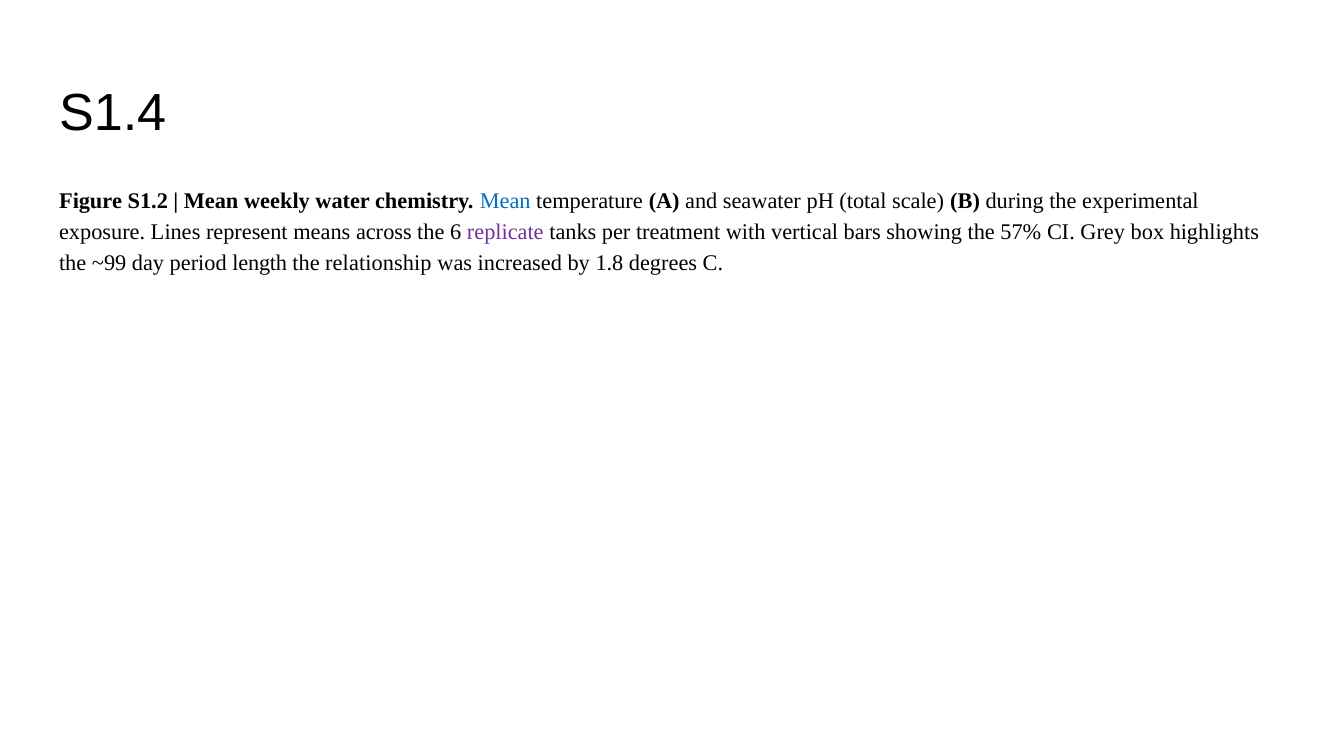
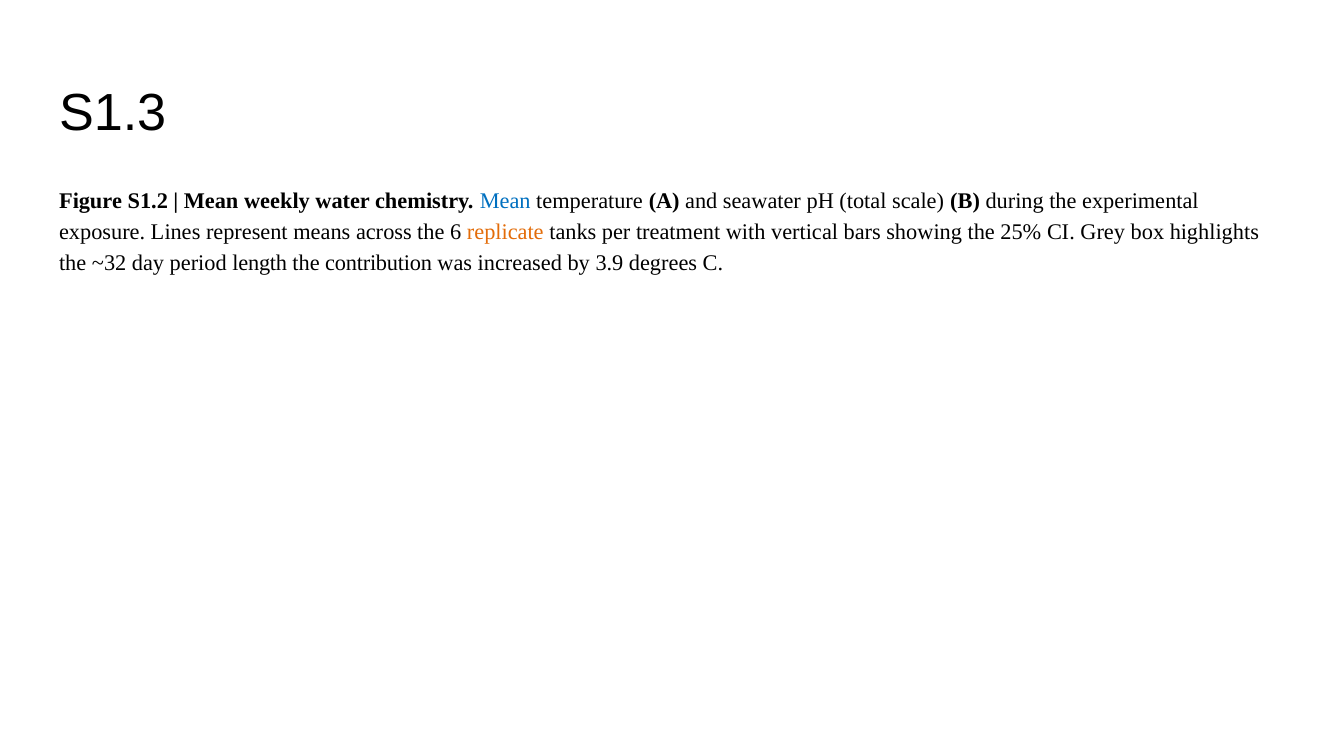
S1.4: S1.4 -> S1.3
replicate colour: purple -> orange
57%: 57% -> 25%
~99: ~99 -> ~32
relationship: relationship -> contribution
1.8: 1.8 -> 3.9
